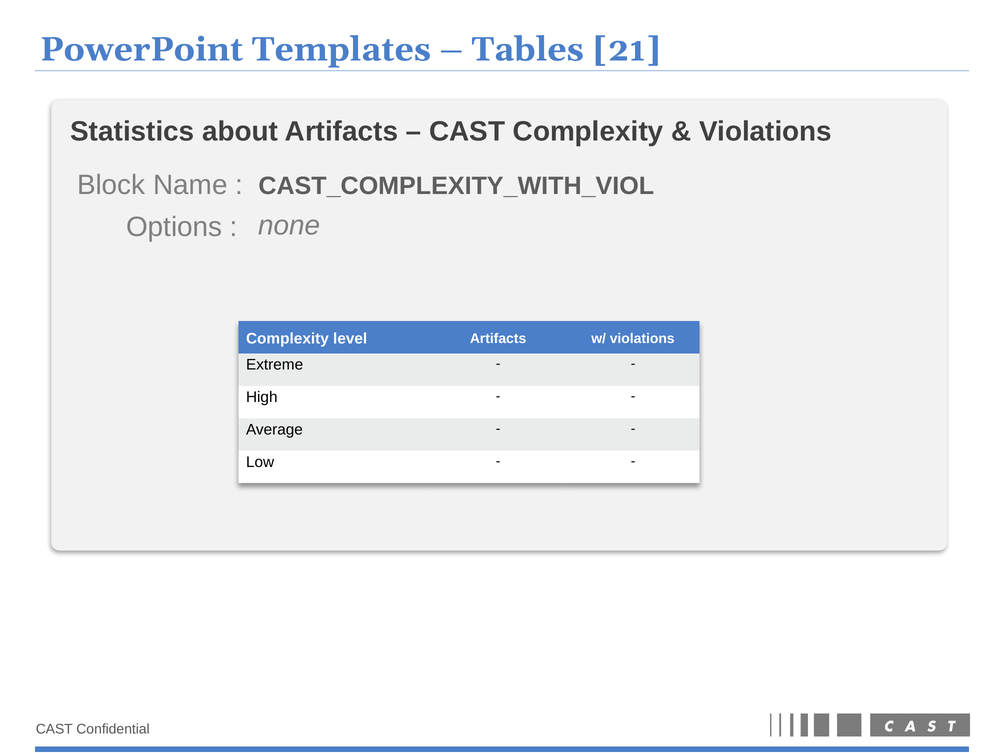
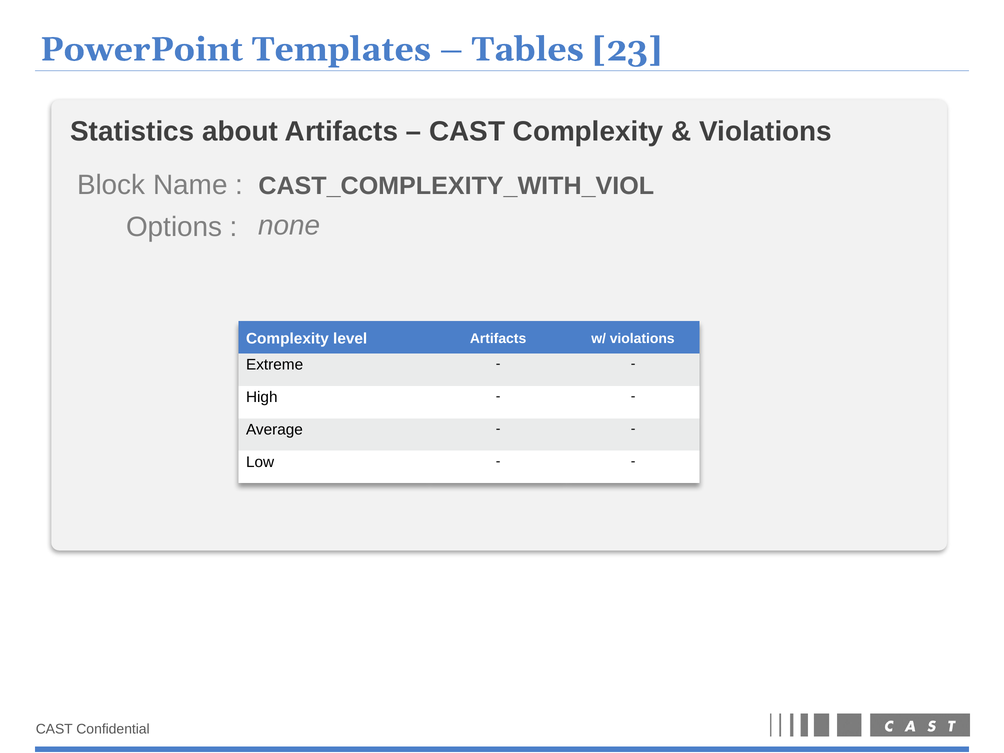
21: 21 -> 23
